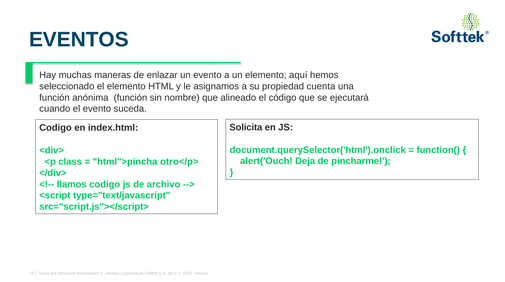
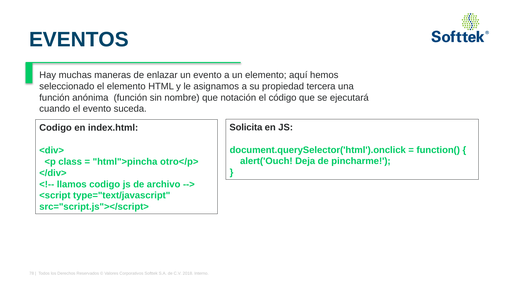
cuenta: cuenta -> tercera
alineado: alineado -> notación
